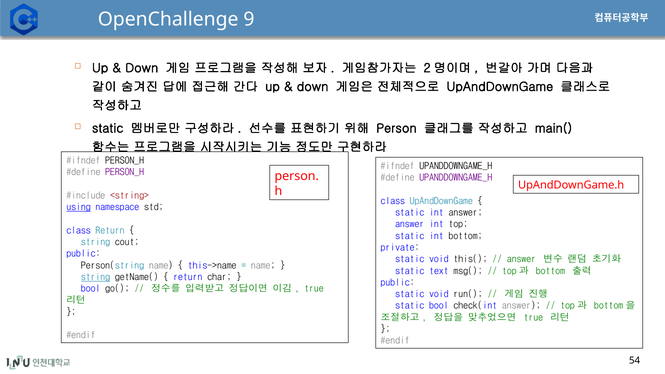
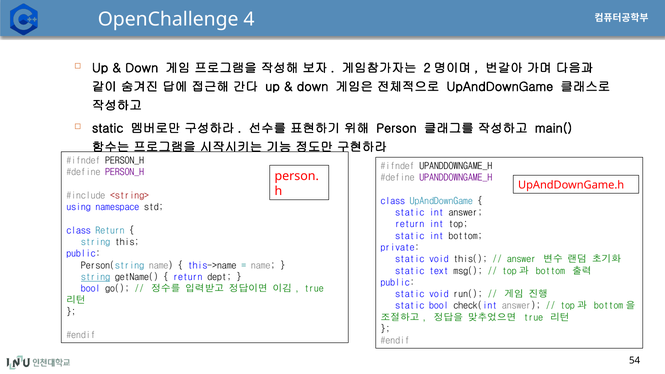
9: 9 -> 4
using underline: present -> none
answer at (410, 224): answer -> return
cout: cout -> this
char: char -> dept
